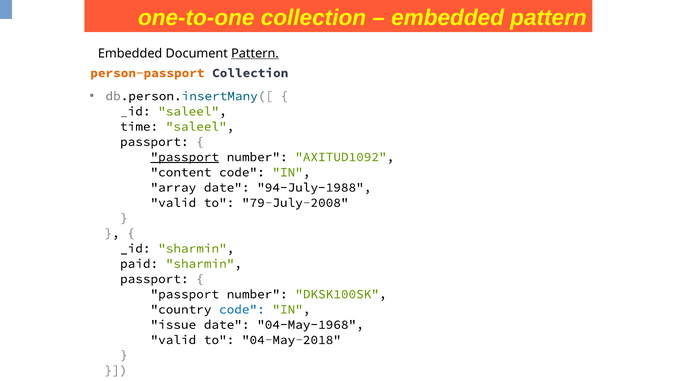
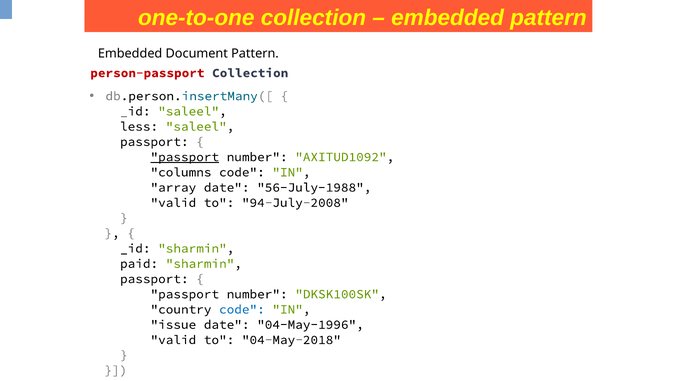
Pattern at (255, 53) underline: present -> none
person-passport colour: orange -> red
time: time -> less
content: content -> columns
94-July-1988: 94-July-1988 -> 56-July-1988
79-July-2008: 79-July-2008 -> 94-July-2008
04-May-1968: 04-May-1968 -> 04-May-1996
